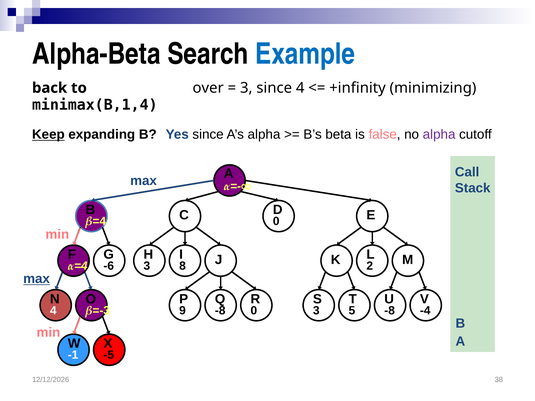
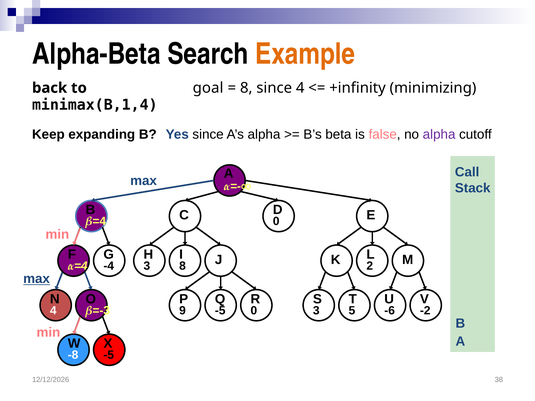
Example colour: blue -> orange
over: over -> goal
3 at (246, 88): 3 -> 8
Keep underline: present -> none
-6: -6 -> -4
-8 at (220, 311): -8 -> -5
-8 at (390, 311): -8 -> -6
-4: -4 -> -2
-1: -1 -> -8
